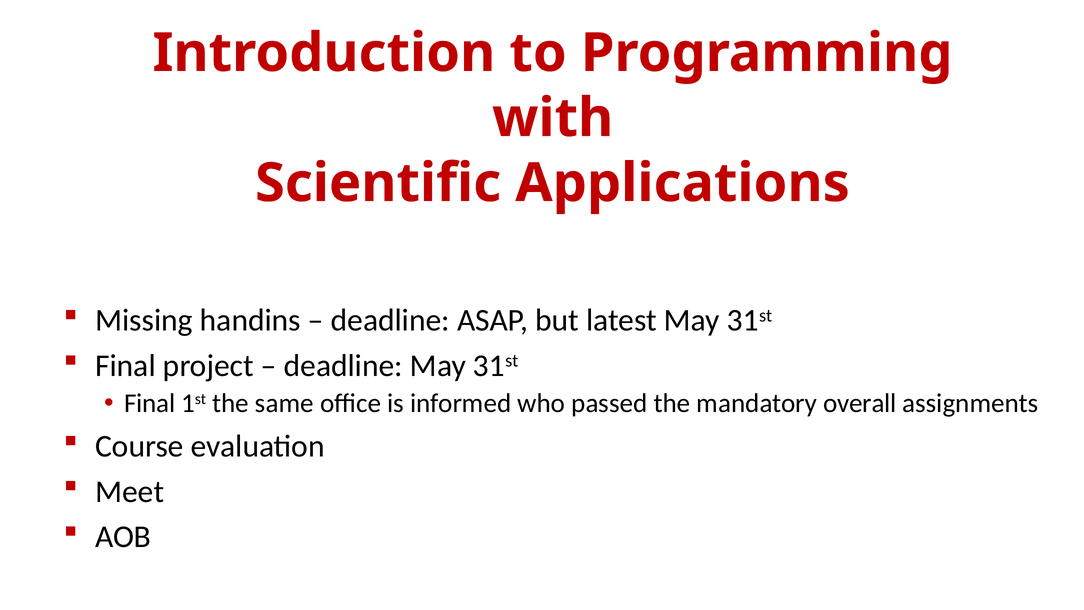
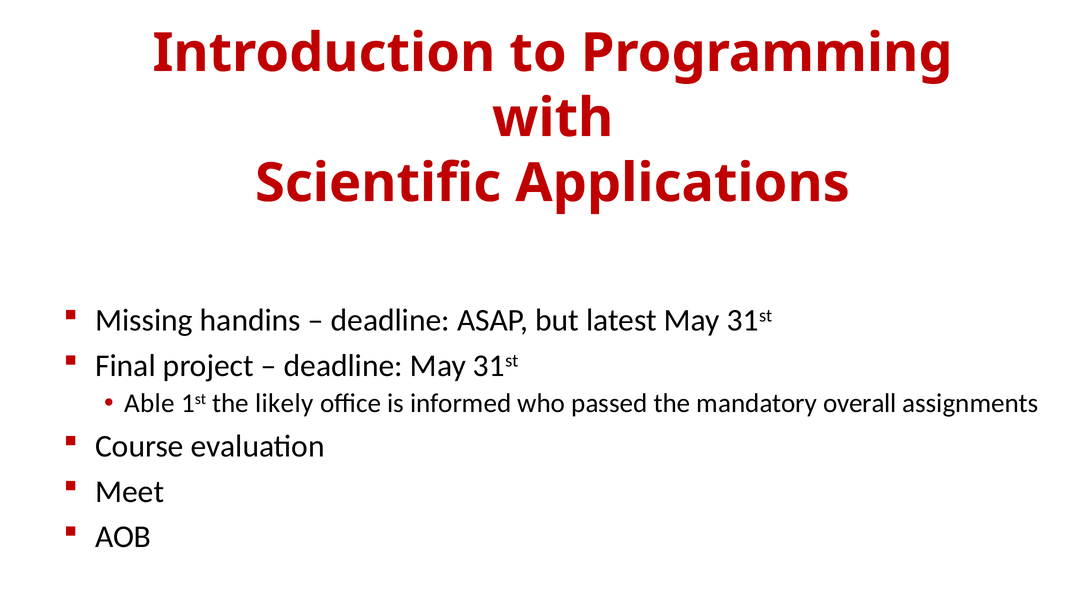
Final at (150, 403): Final -> Able
same: same -> likely
